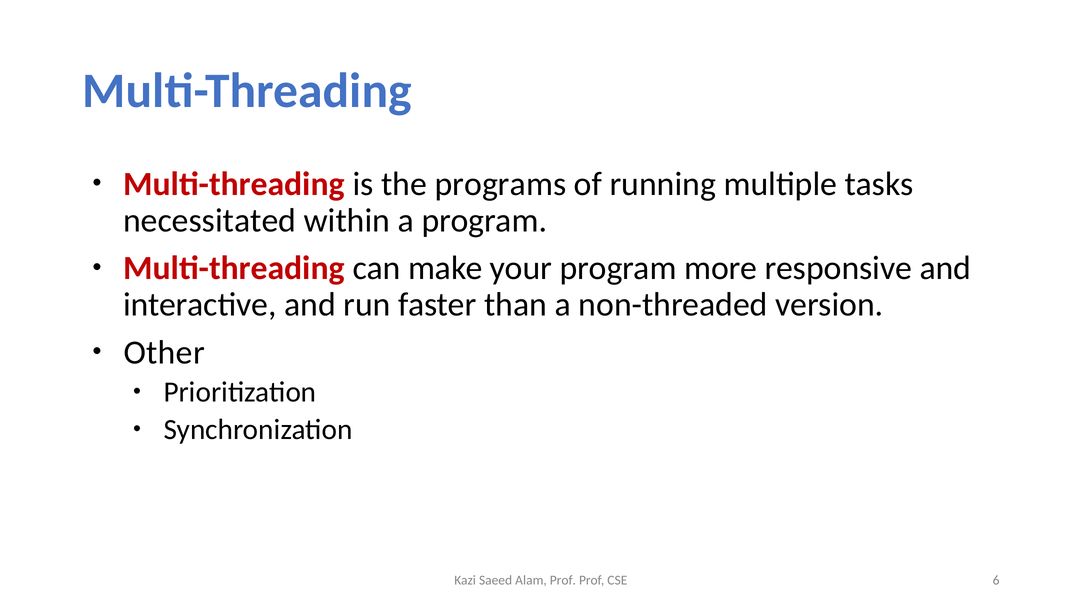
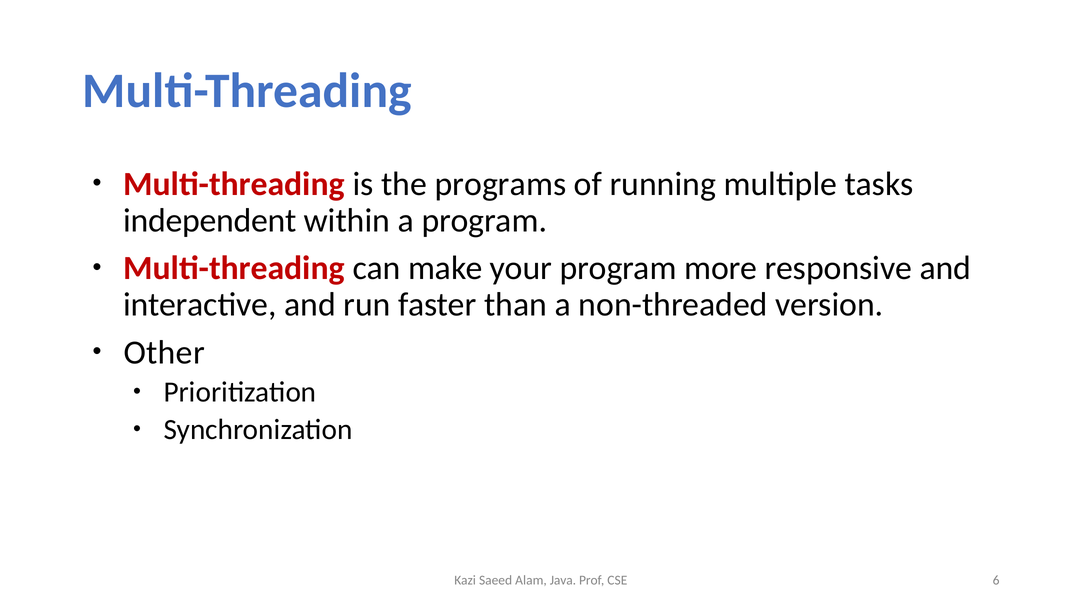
necessitated: necessitated -> independent
Alam Prof: Prof -> Java
